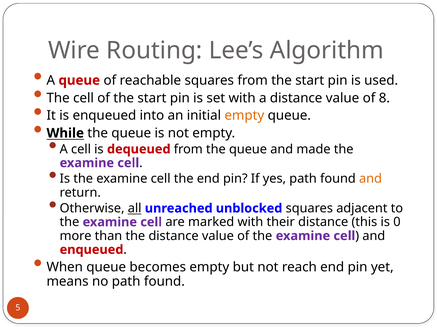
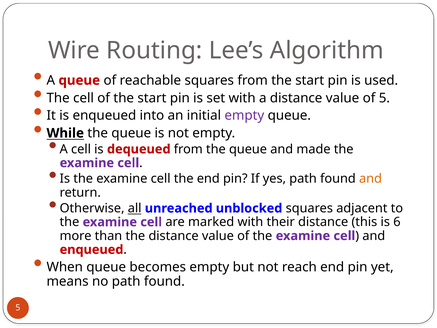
of 8: 8 -> 5
empty at (244, 115) colour: orange -> purple
0: 0 -> 6
